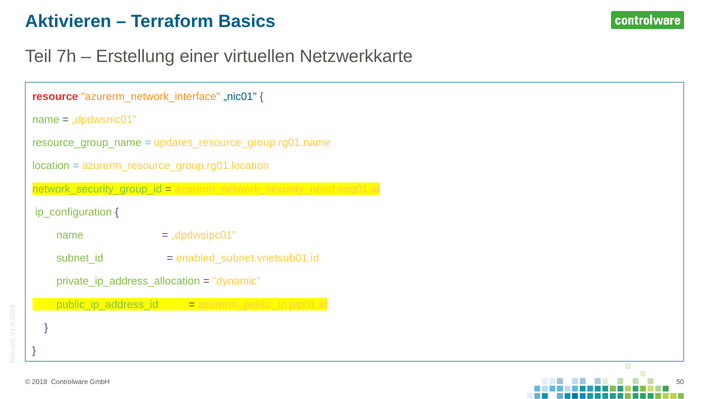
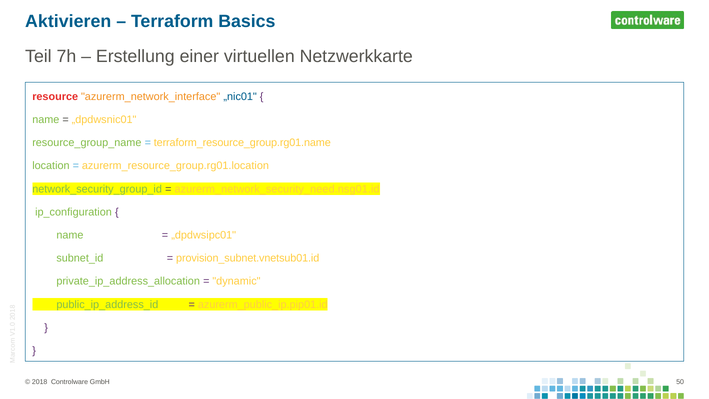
updates_resource_group.rg01.name: updates_resource_group.rg01.name -> terraform_resource_group.rg01.name
enabled_subnet.vnetsub01.id: enabled_subnet.vnetsub01.id -> provision_subnet.vnetsub01.id
